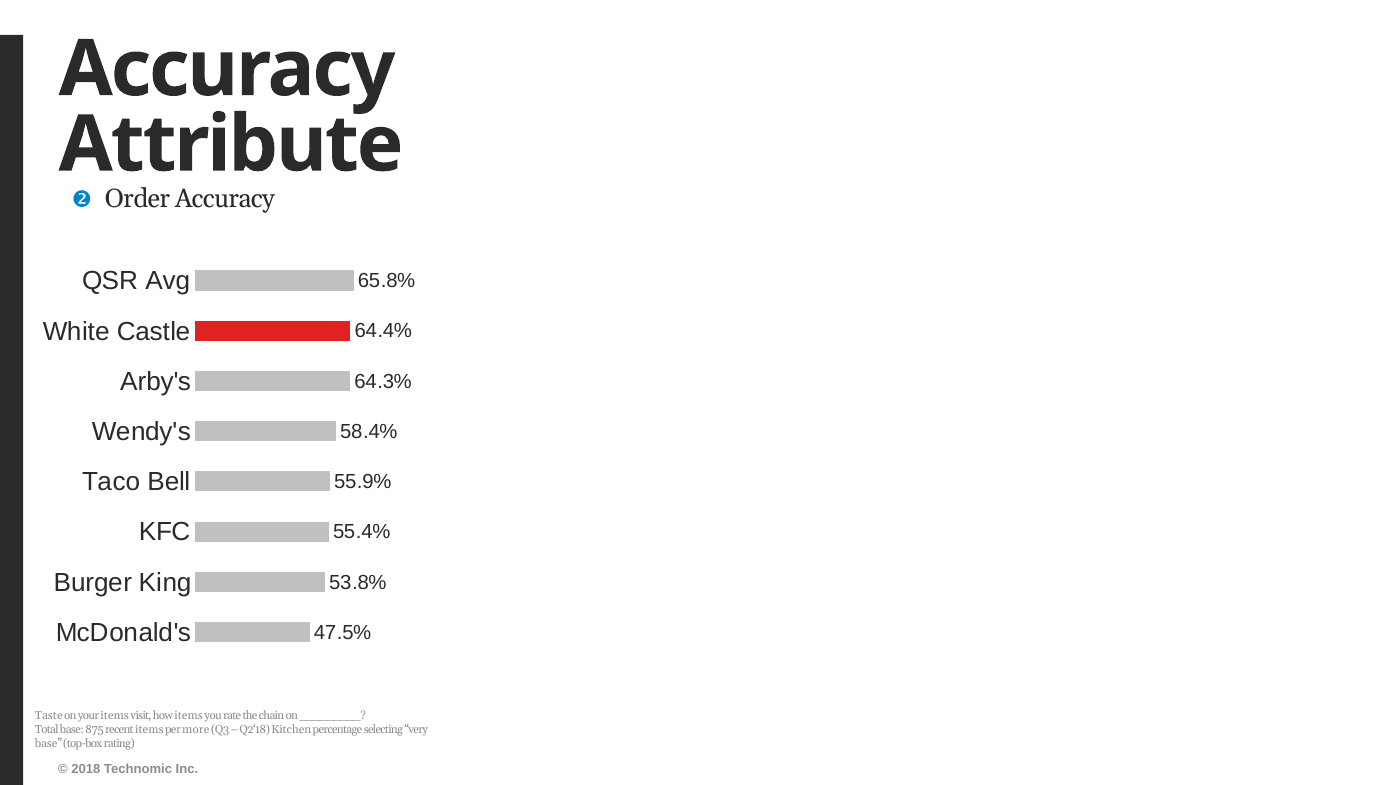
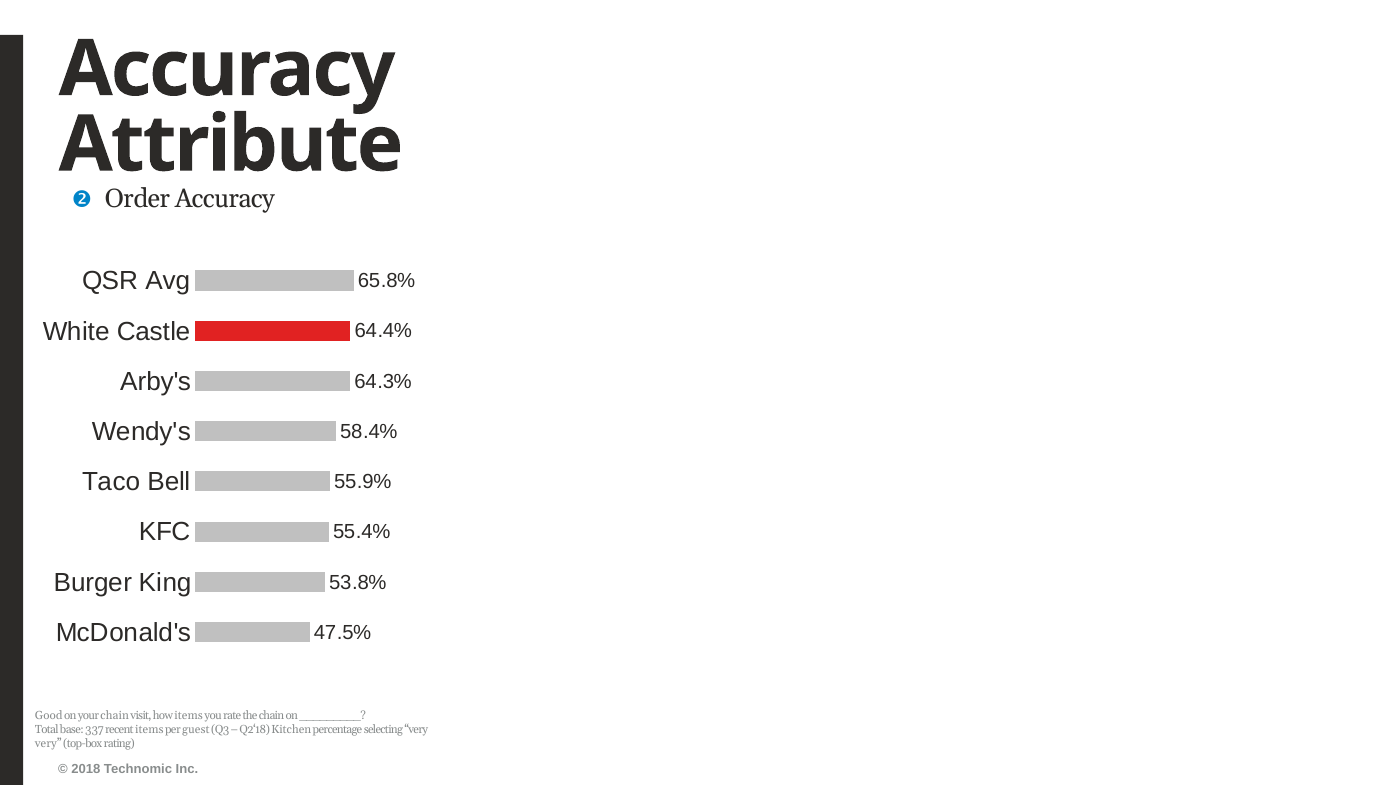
Taste: Taste -> Good
your items: items -> chain
875: 875 -> 337
more: more -> guest
base at (48, 743): base -> very
